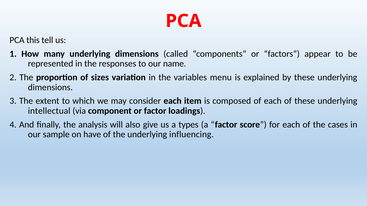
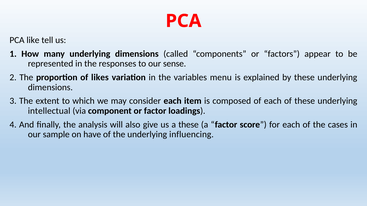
this: this -> like
name: name -> sense
sizes: sizes -> likes
a types: types -> these
